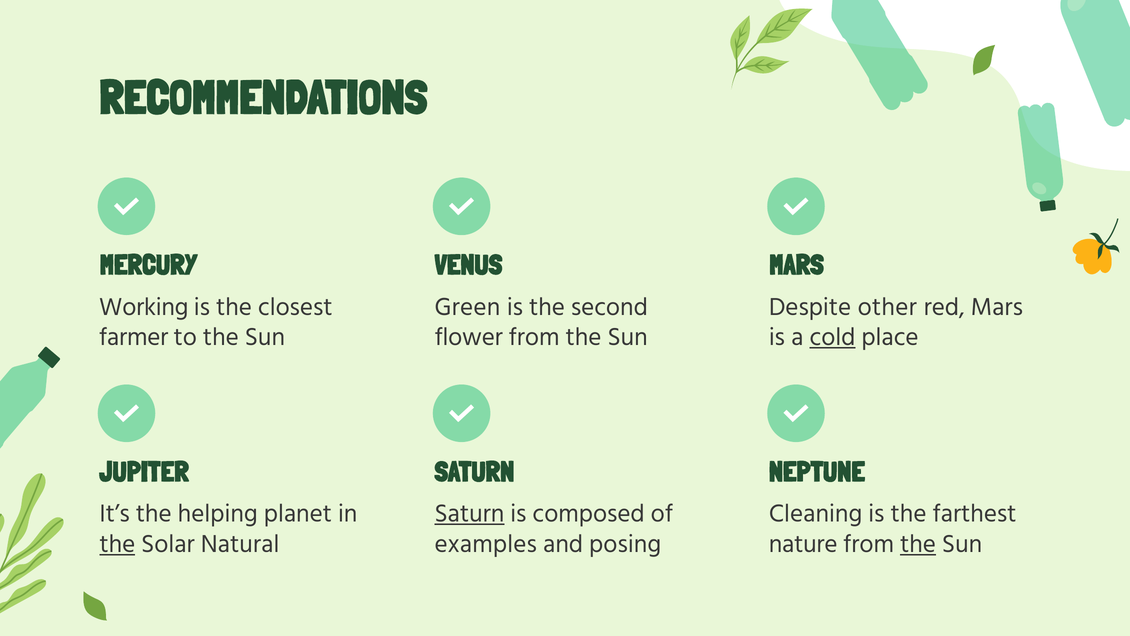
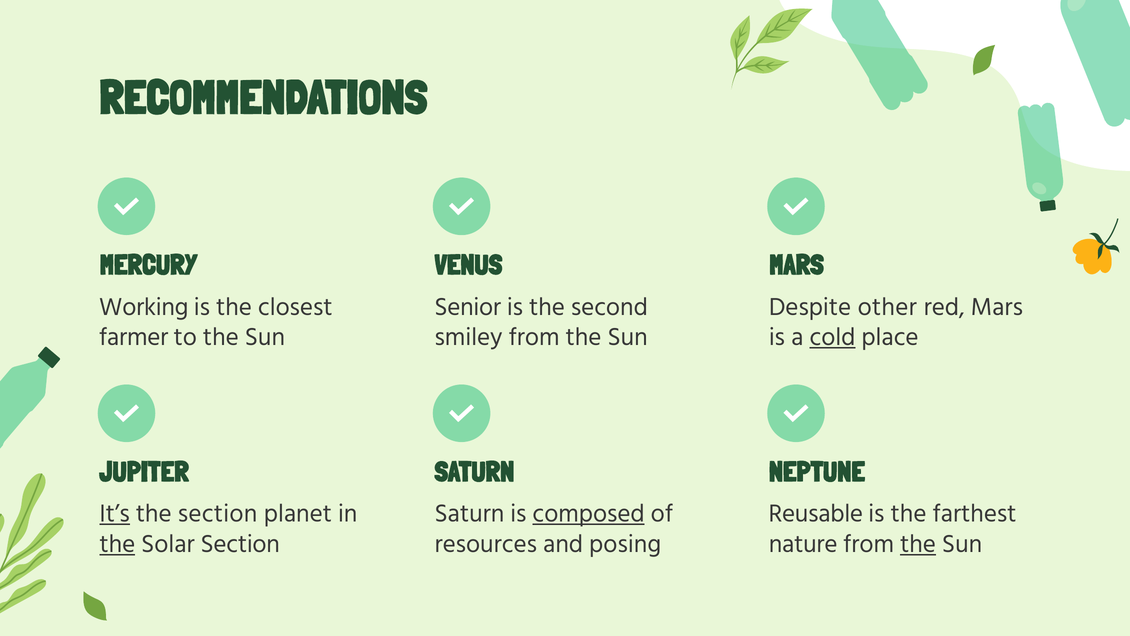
Green: Green -> Senior
flower: flower -> smiley
It’s underline: none -> present
the helping: helping -> section
Saturn at (469, 513) underline: present -> none
composed underline: none -> present
Cleaning: Cleaning -> Reusable
Solar Natural: Natural -> Section
examples: examples -> resources
